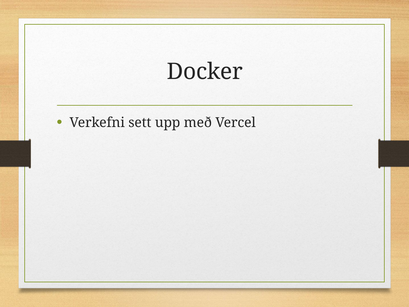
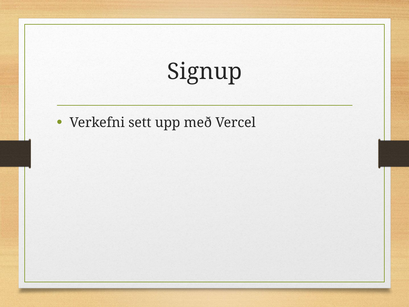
Docker: Docker -> Signup
